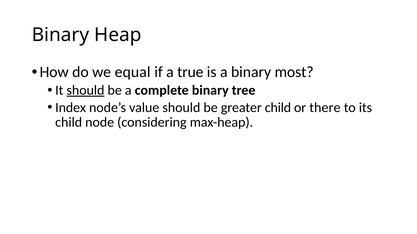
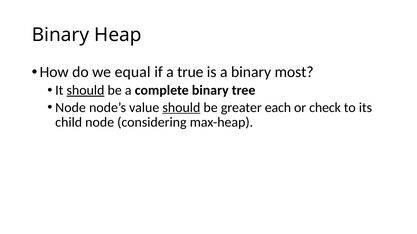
Index at (71, 108): Index -> Node
should at (181, 108) underline: none -> present
greater child: child -> each
there: there -> check
